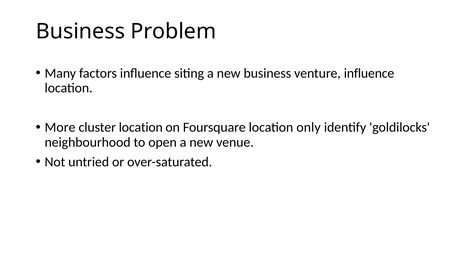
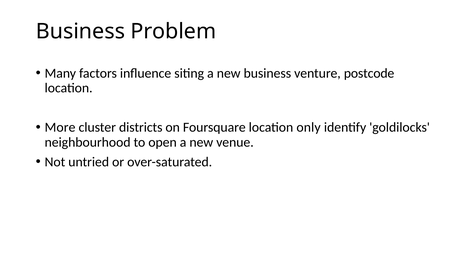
venture influence: influence -> postcode
cluster location: location -> districts
